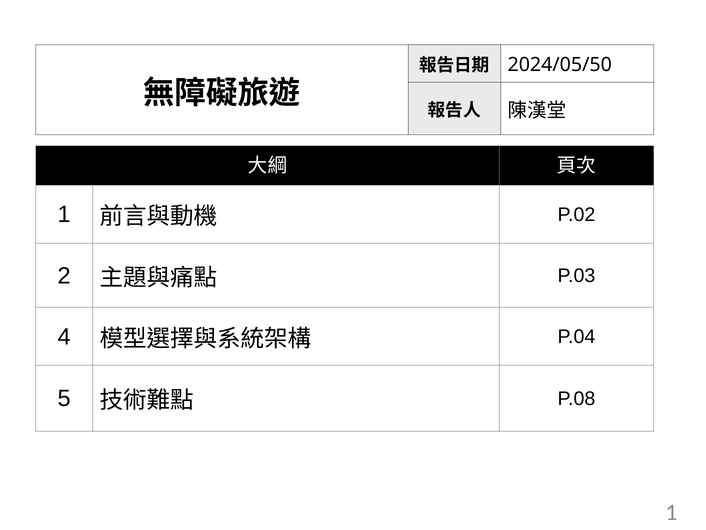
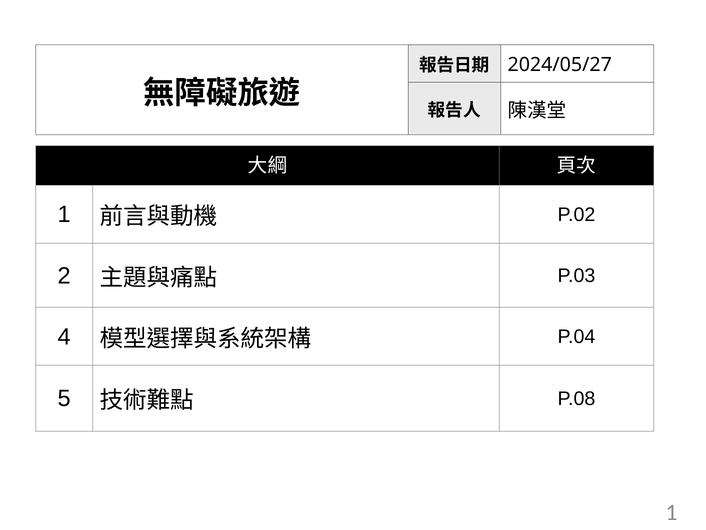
2024/05/50: 2024/05/50 -> 2024/05/27
